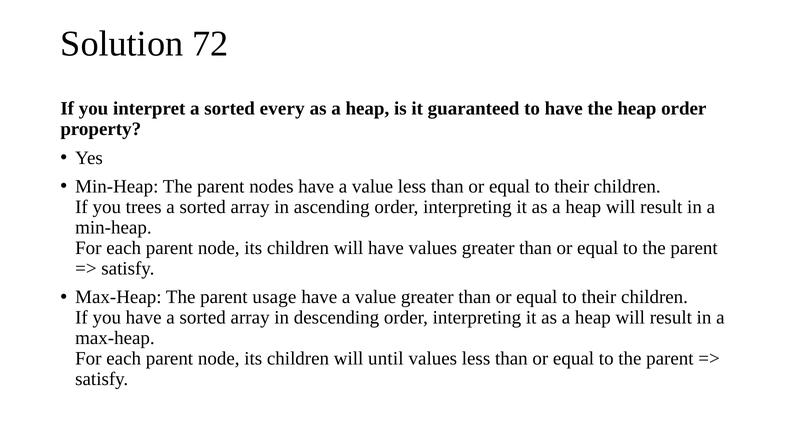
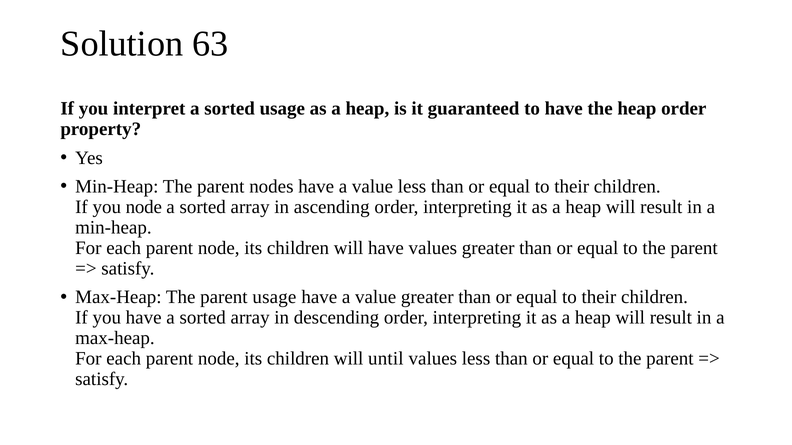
72: 72 -> 63
sorted every: every -> usage
you trees: trees -> node
